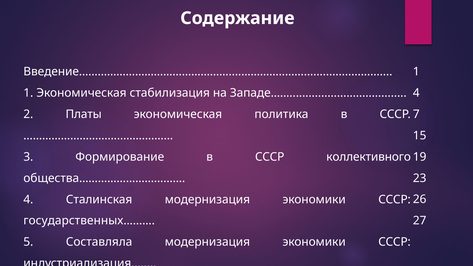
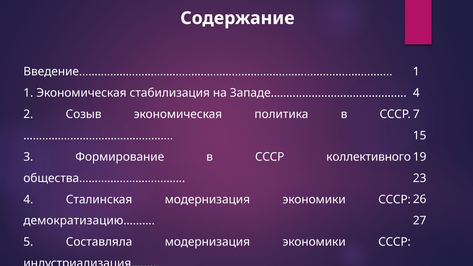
Платы: Платы -> Созыв
государственных………: государственных……… -> демократизацию………
